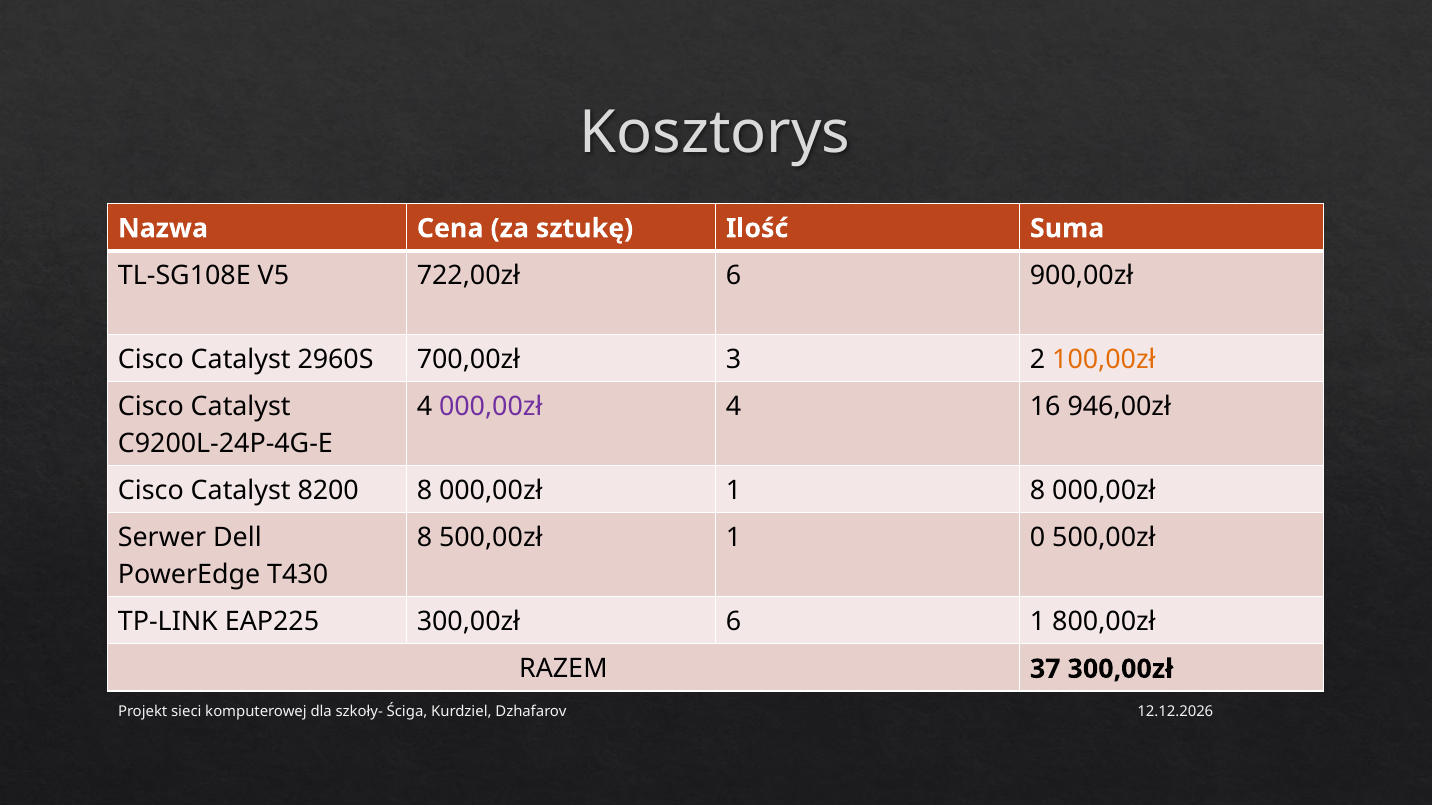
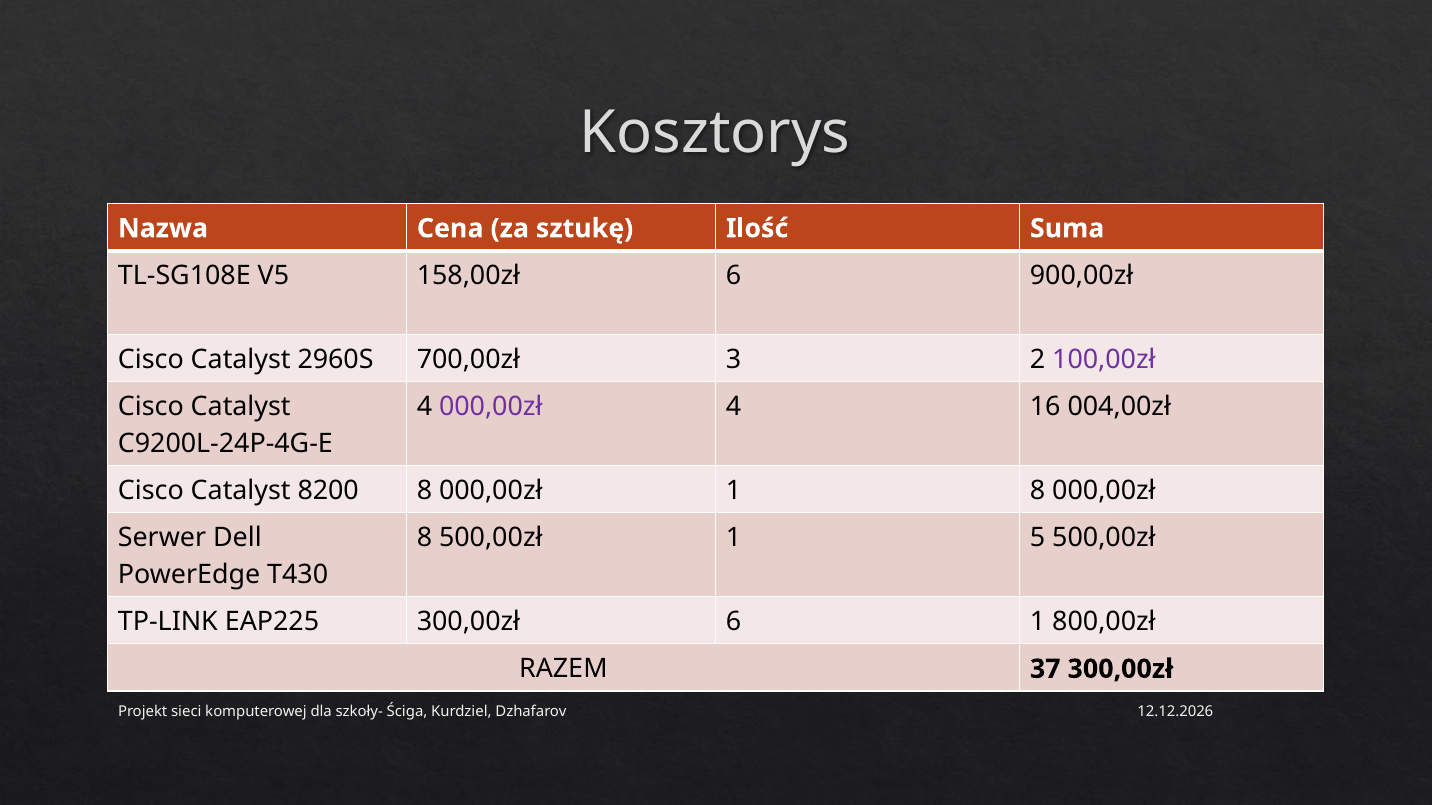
722,00zł: 722,00zł -> 158,00zł
100,00zł colour: orange -> purple
946,00zł: 946,00zł -> 004,00zł
0: 0 -> 5
